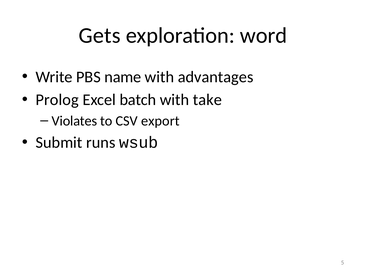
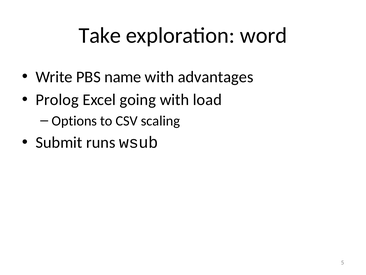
Gets: Gets -> Take
batch: batch -> going
take: take -> load
Violates: Violates -> Options
export: export -> scaling
